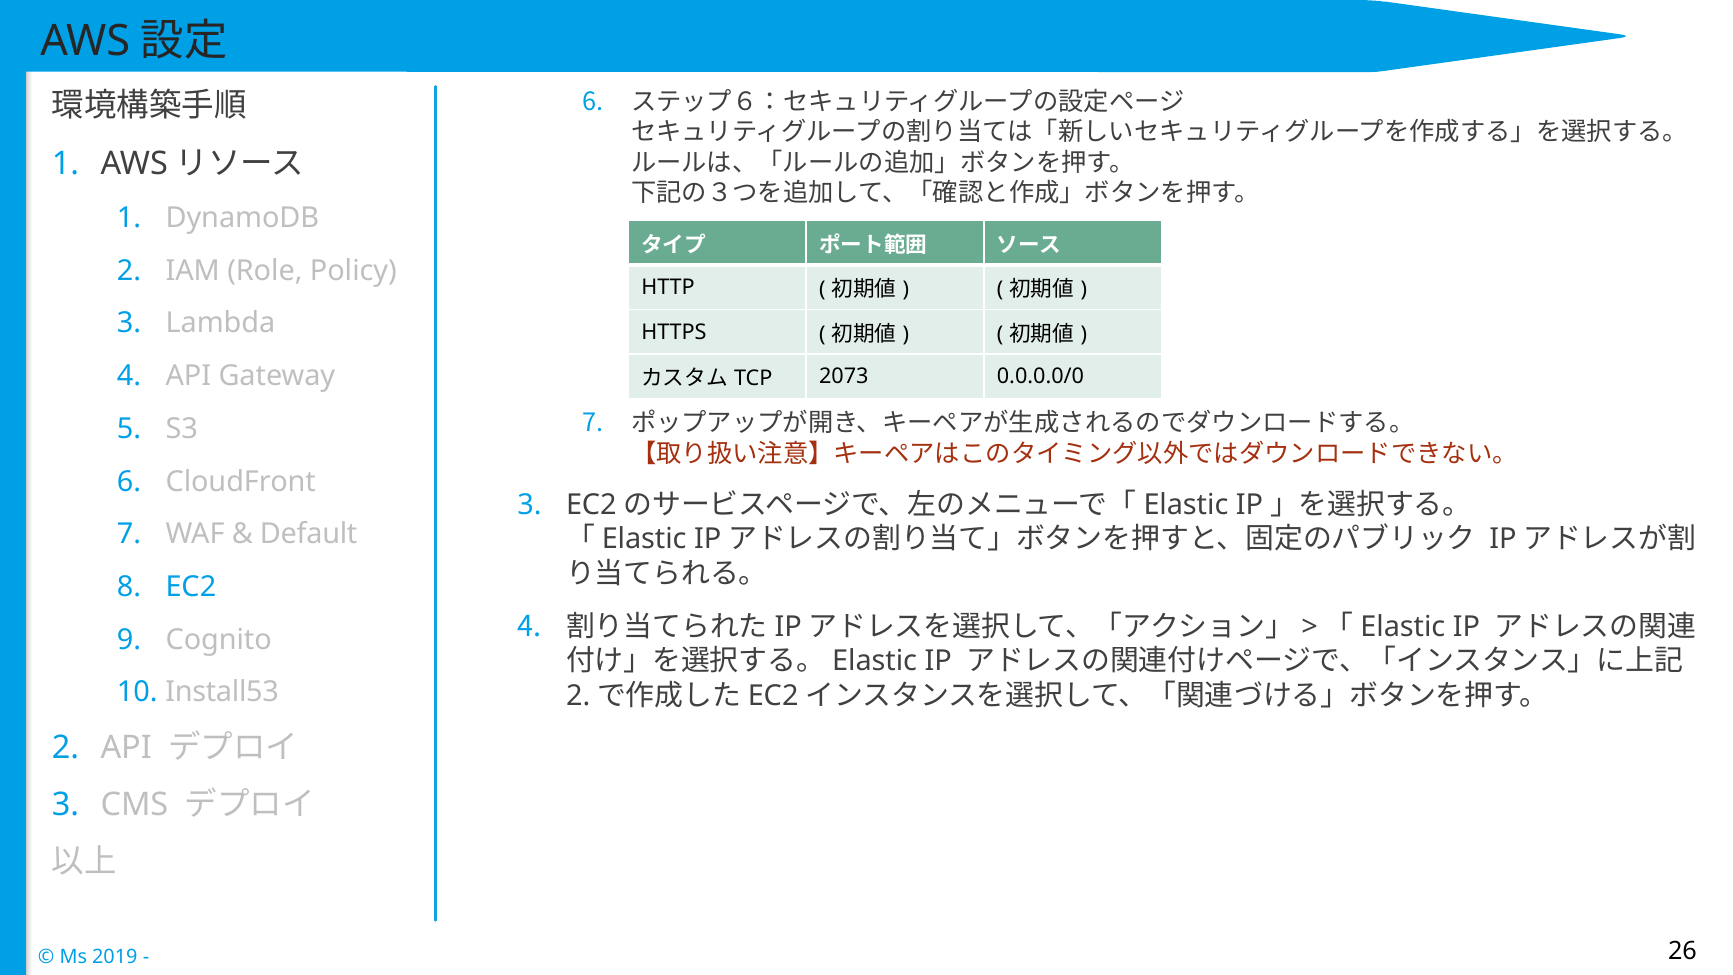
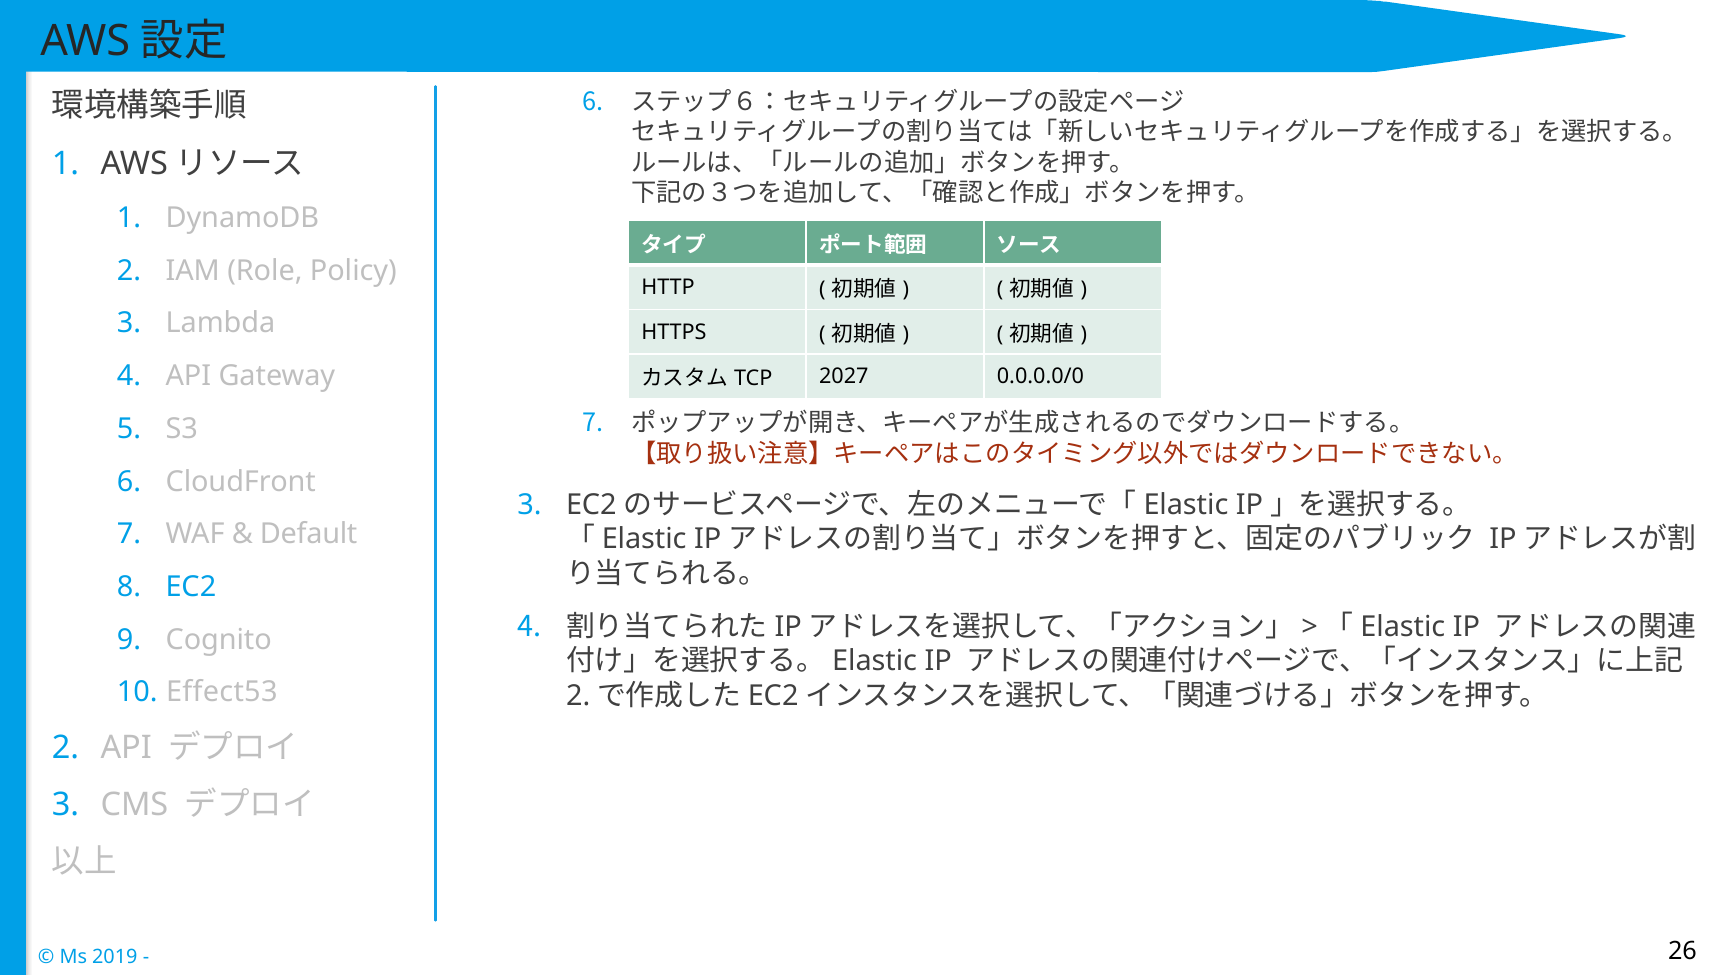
2073: 2073 -> 2027
Install53: Install53 -> Effect53
